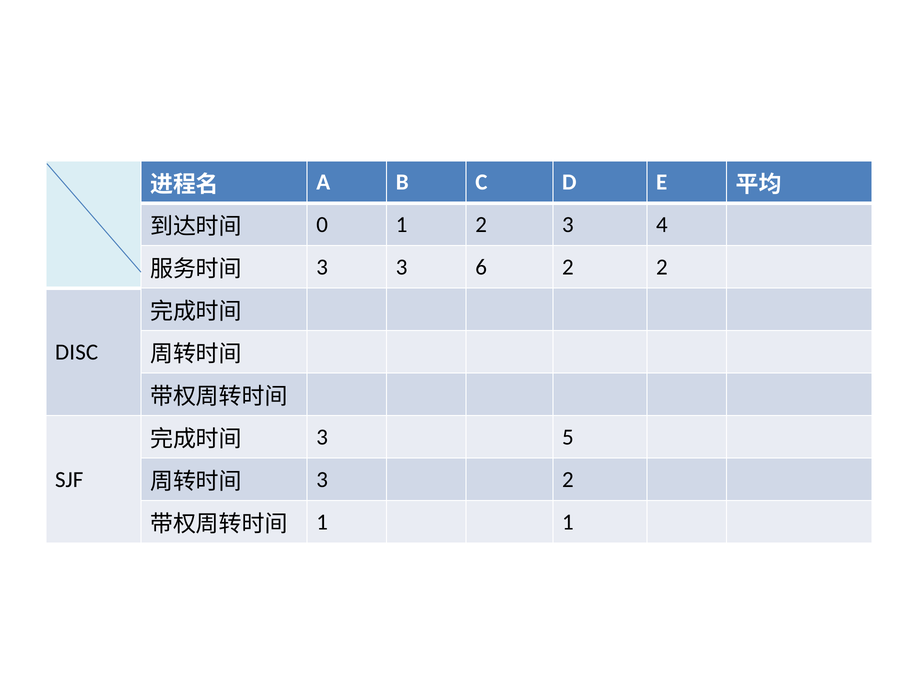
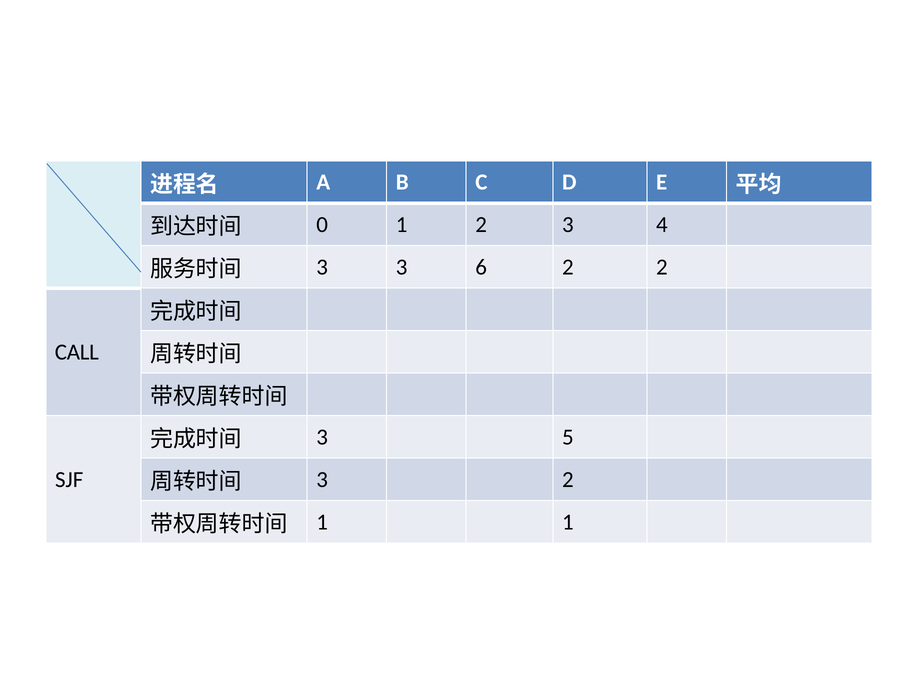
DISC: DISC -> CALL
